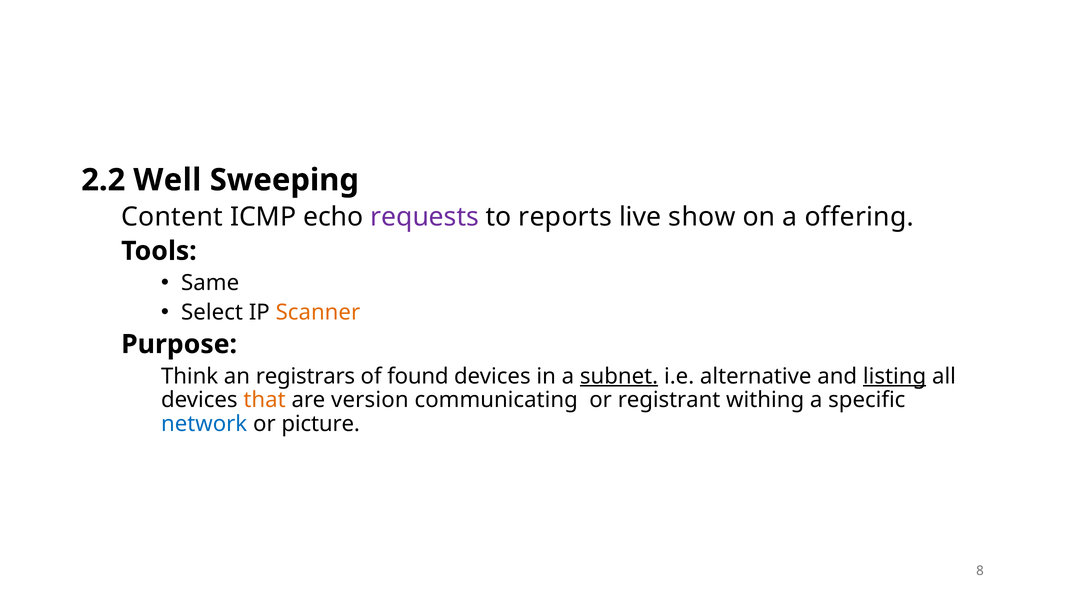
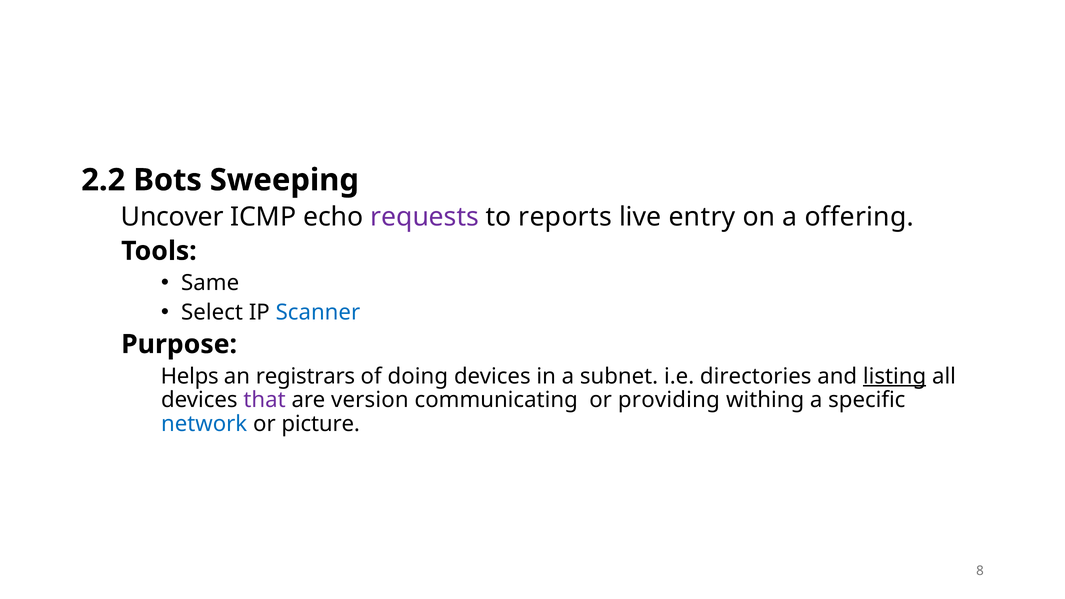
Well: Well -> Bots
Content: Content -> Uncover
show: show -> entry
Scanner colour: orange -> blue
Think: Think -> Helps
found: found -> doing
subnet underline: present -> none
alternative: alternative -> directories
that colour: orange -> purple
registrant: registrant -> providing
